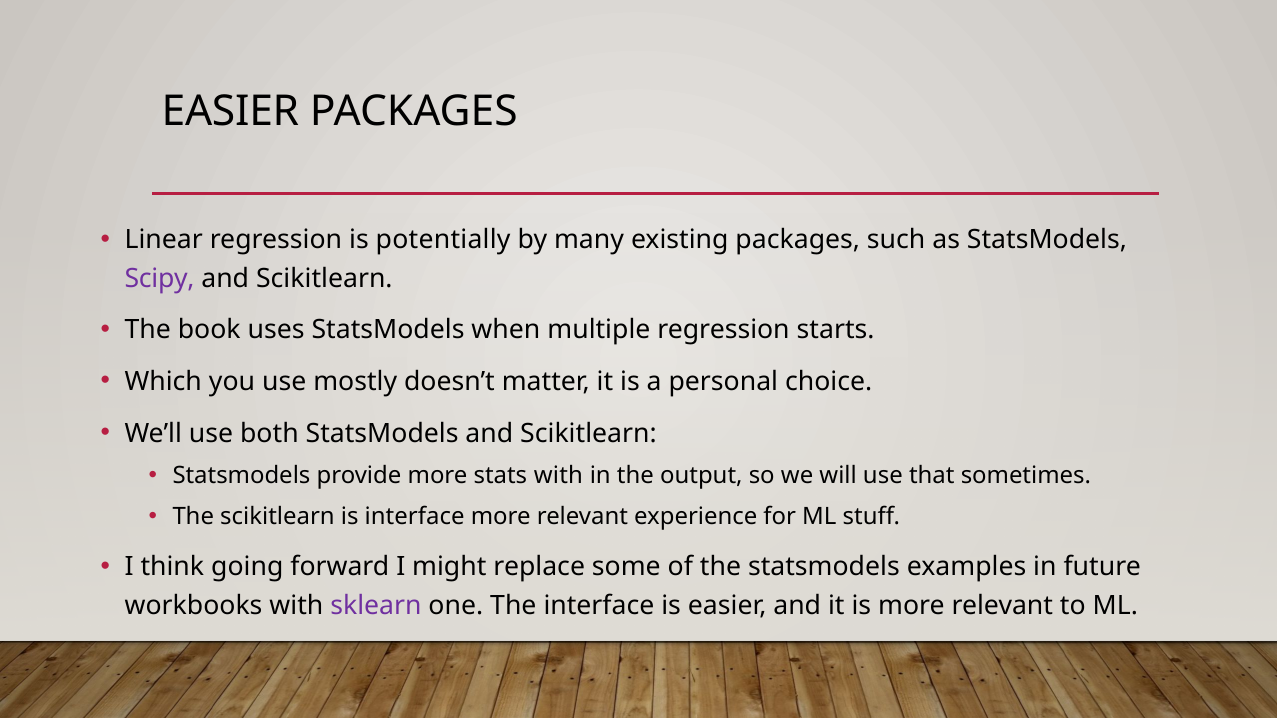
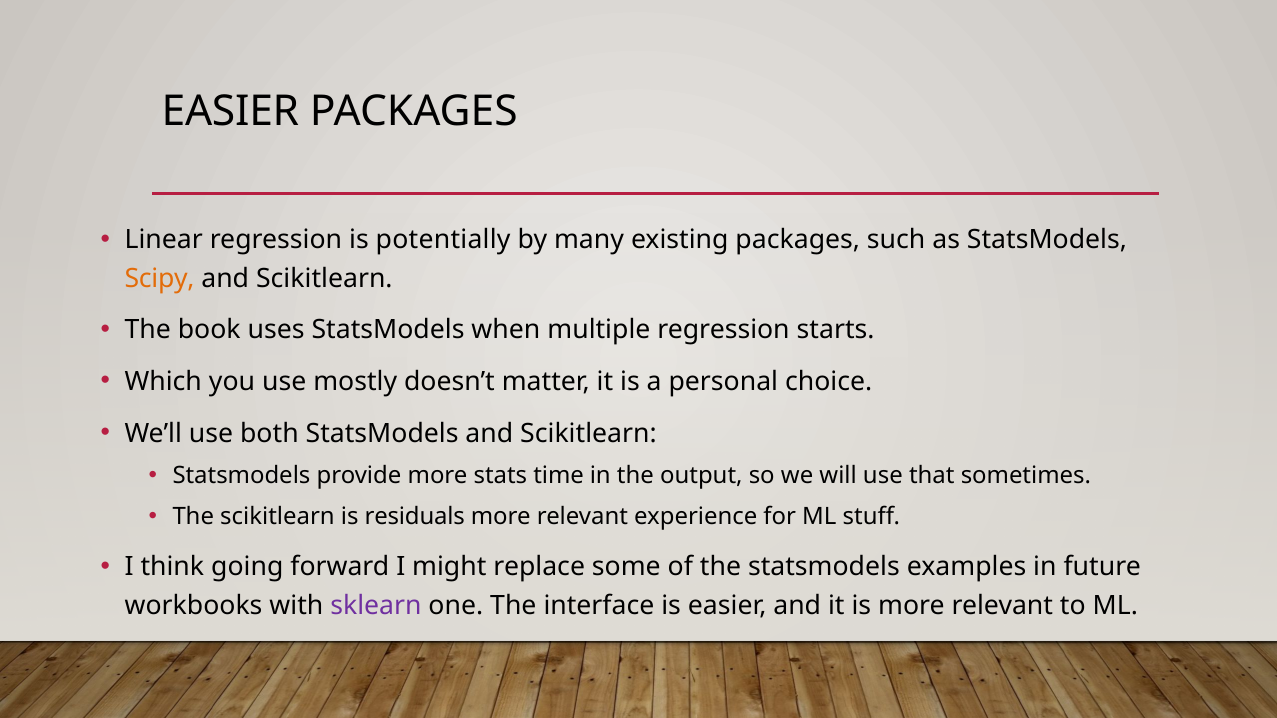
Scipy colour: purple -> orange
stats with: with -> time
is interface: interface -> residuals
